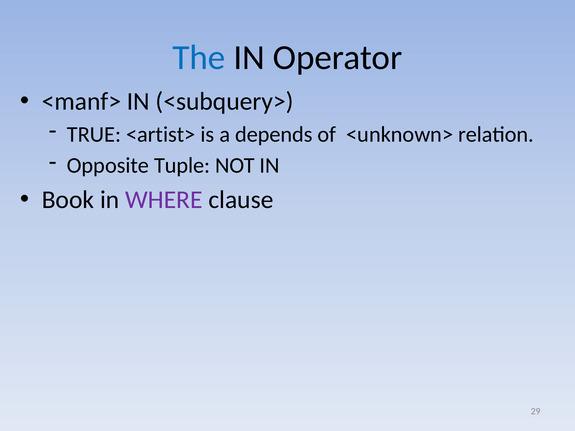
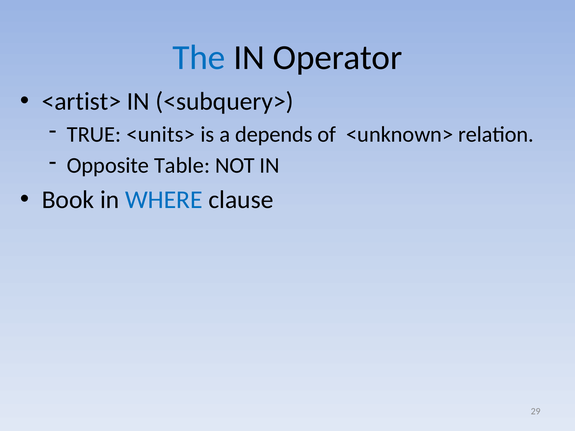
<manf>: <manf> -> <artist>
<artist>: <artist> -> <units>
Tuple: Tuple -> Table
WHERE colour: purple -> blue
